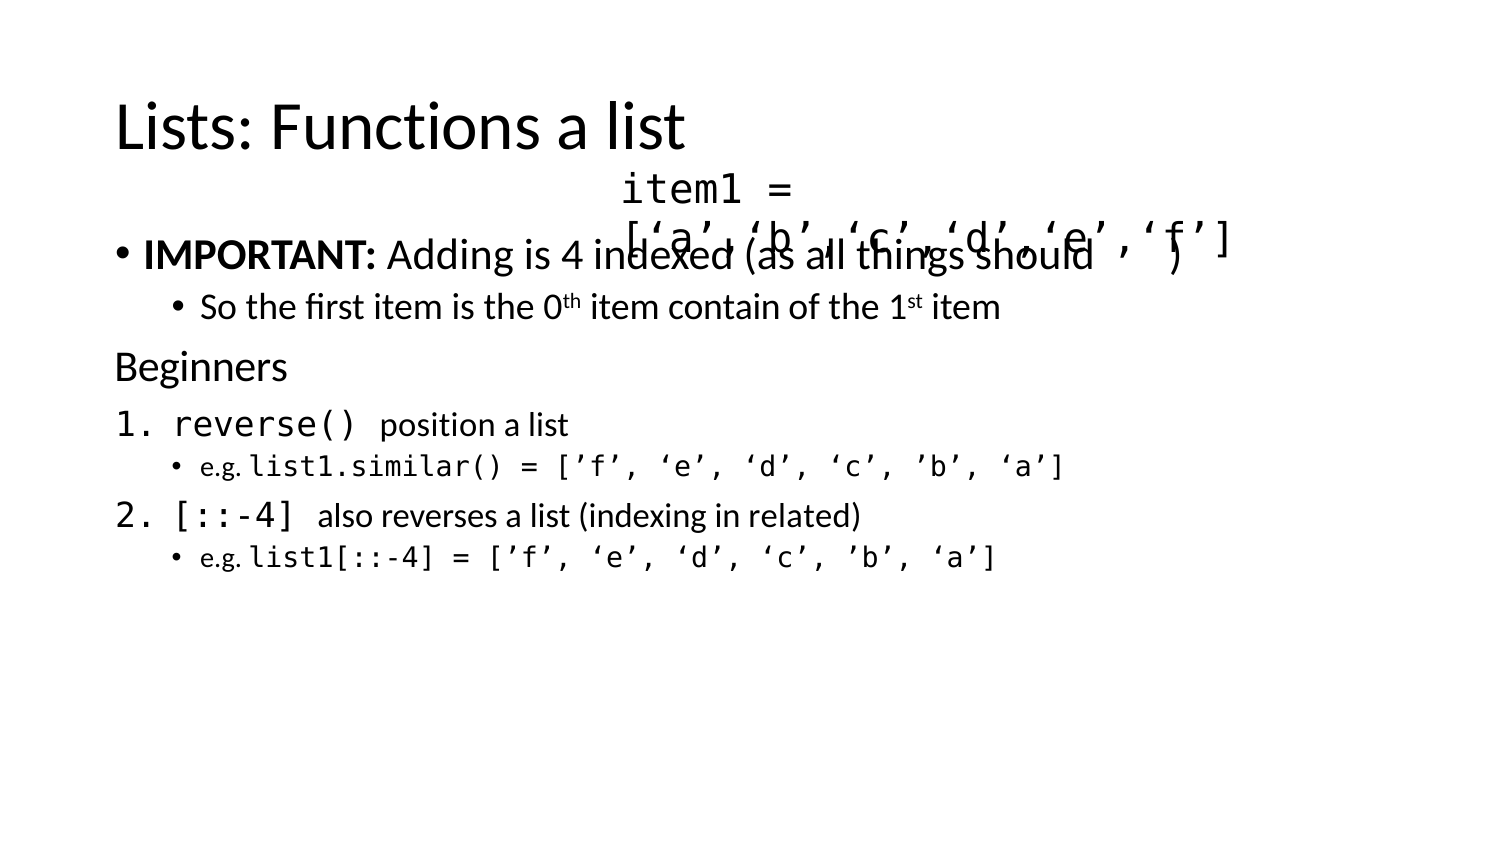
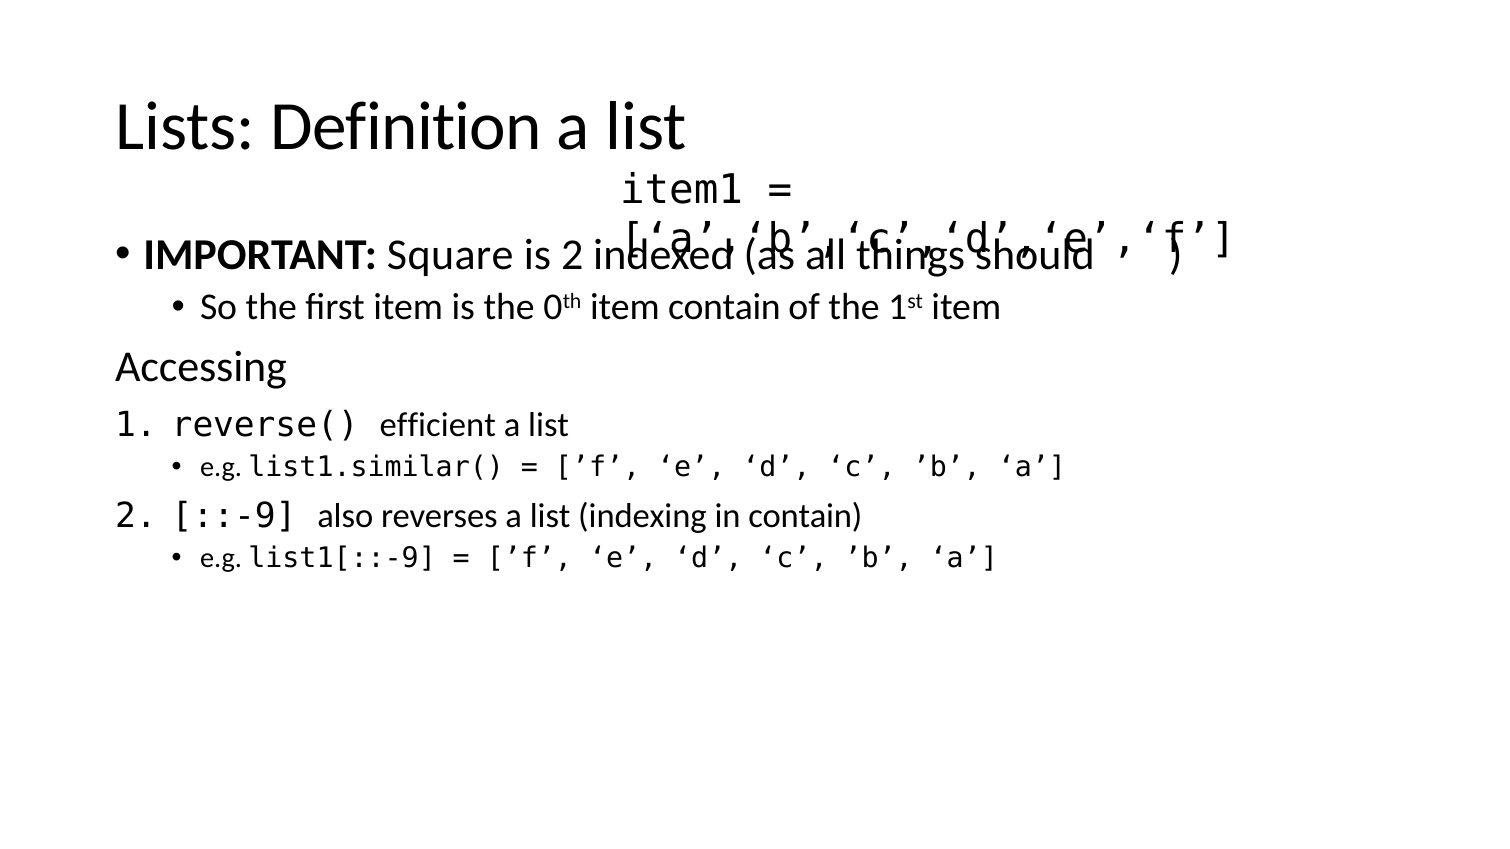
Functions: Functions -> Definition
Adding: Adding -> Square
is 4: 4 -> 2
Beginners: Beginners -> Accessing
position: position -> efficient
::-4: ::-4 -> ::-9
in related: related -> contain
list1[::-4: list1[::-4 -> list1[::-9
